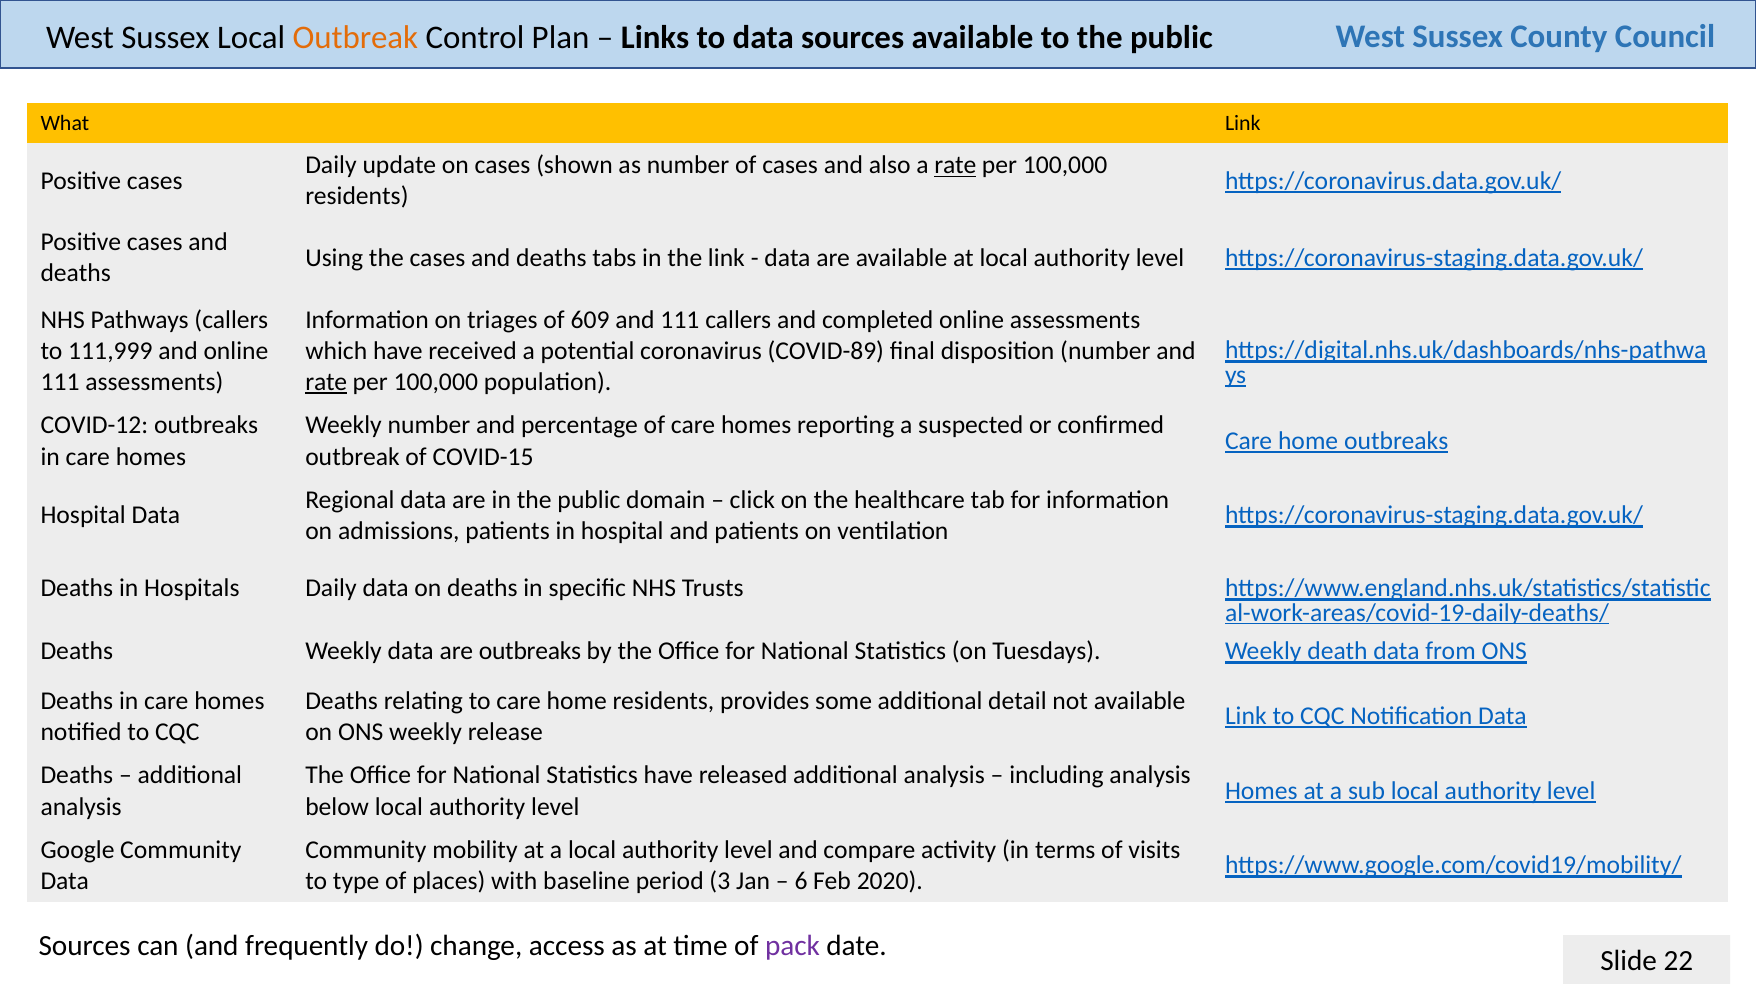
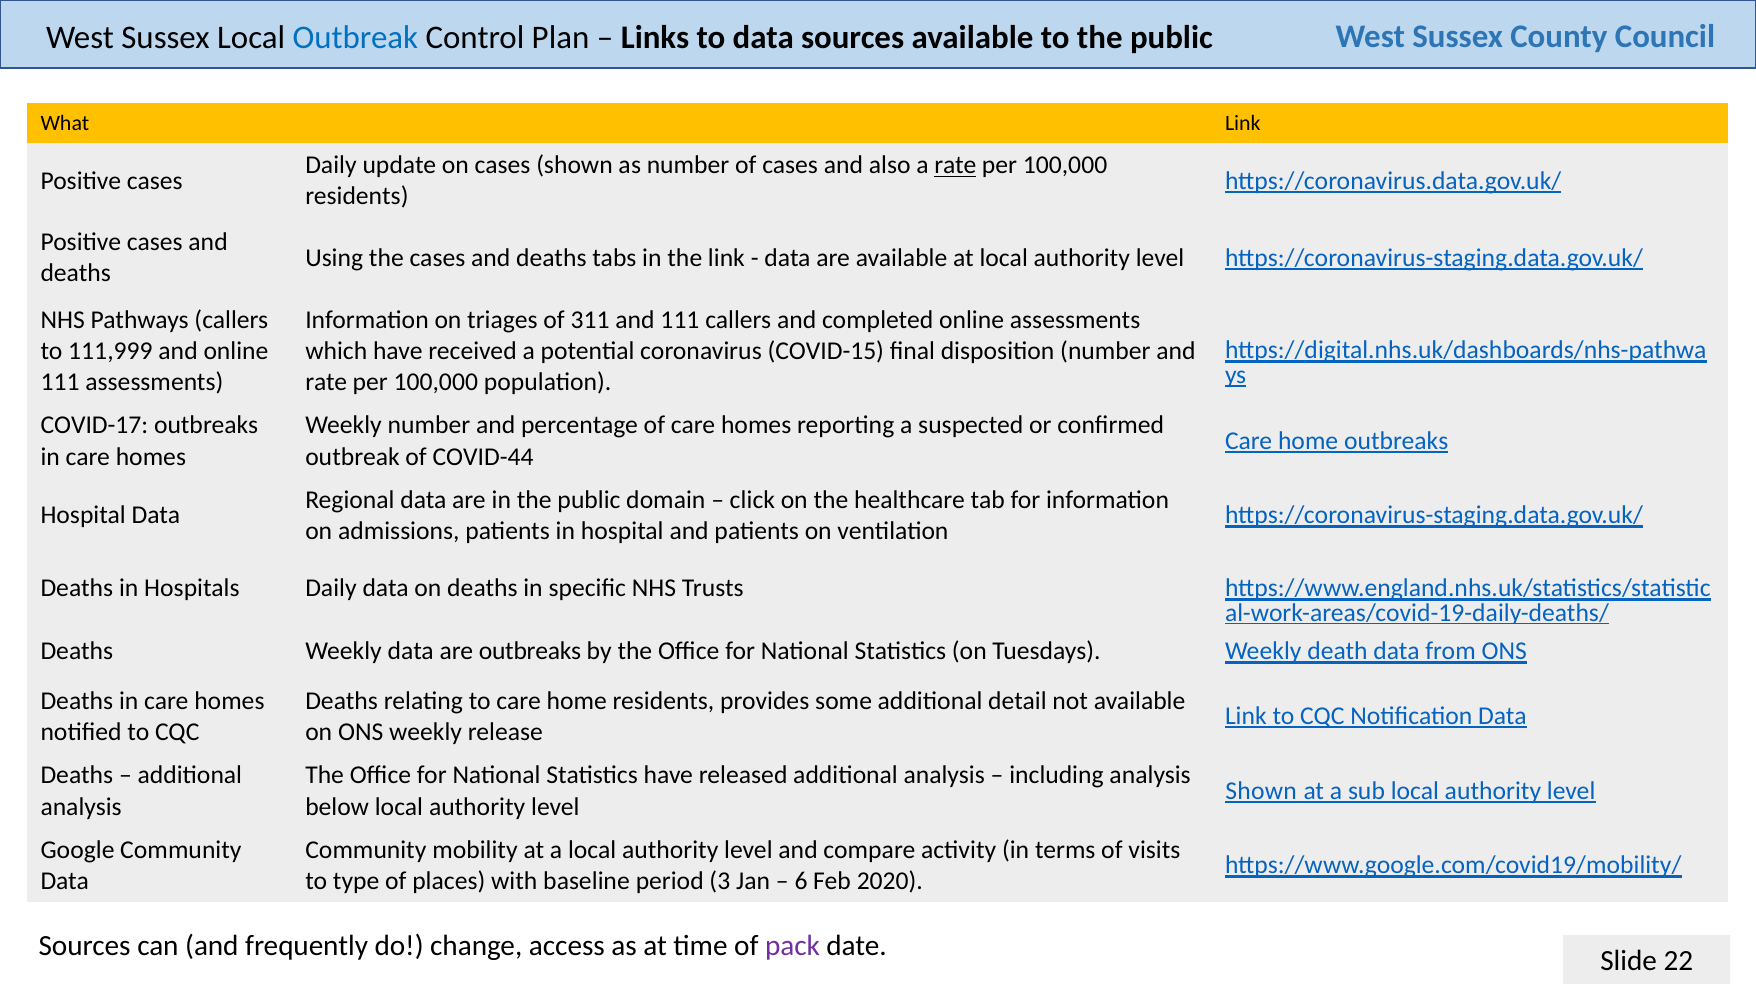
Outbreak at (355, 37) colour: orange -> blue
609: 609 -> 311
COVID-89: COVID-89 -> COVID-15
rate at (326, 382) underline: present -> none
COVID-12: COVID-12 -> COVID-17
COVID-15: COVID-15 -> COVID-44
Homes at (1261, 790): Homes -> Shown
